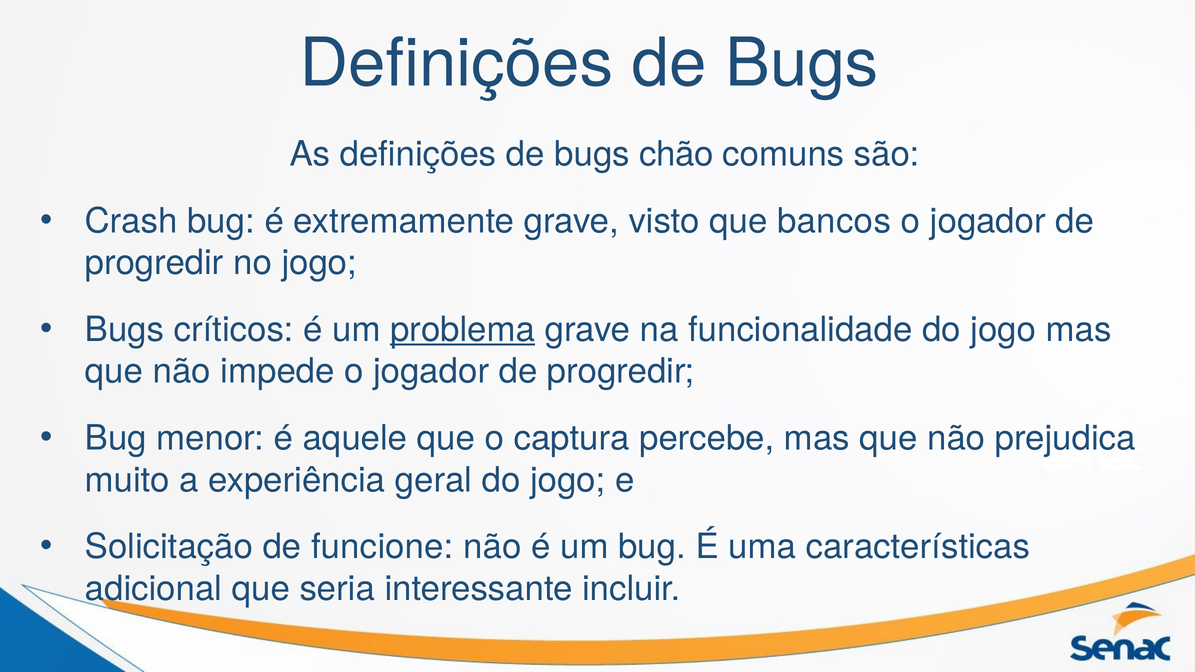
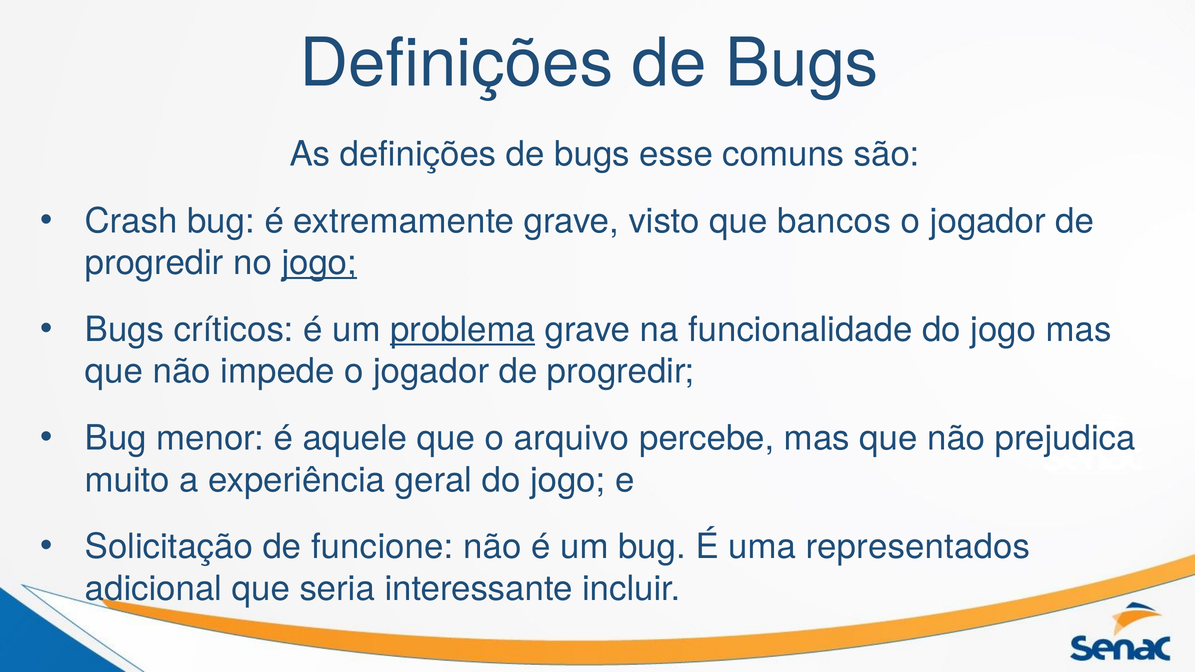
chão: chão -> esse
jogo at (319, 263) underline: none -> present
captura: captura -> arquivo
características: características -> representados
